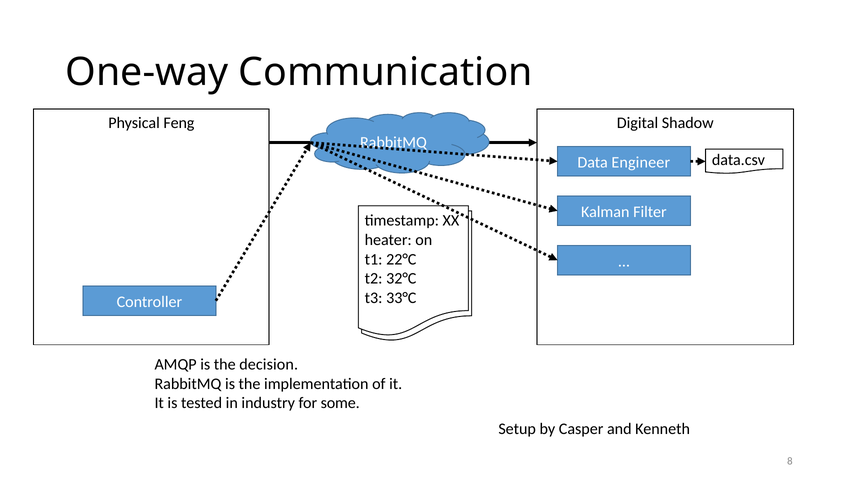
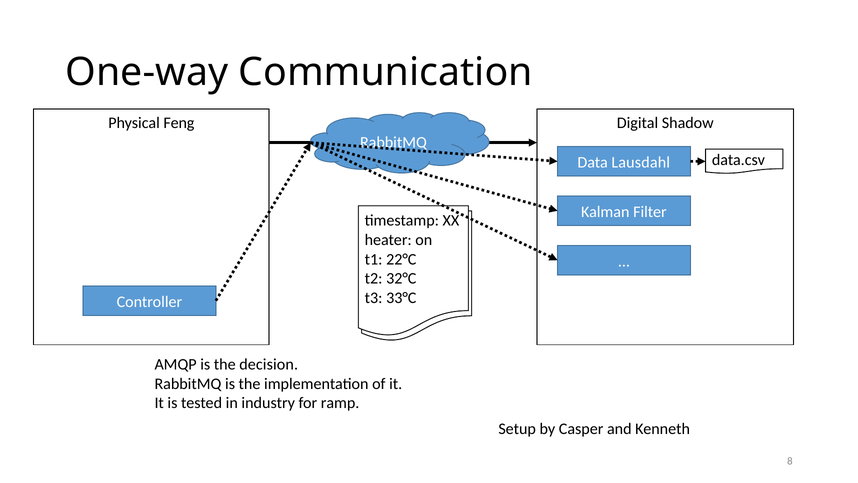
Engineer: Engineer -> Lausdahl
some: some -> ramp
